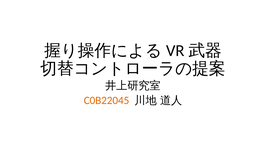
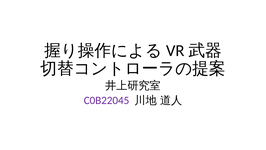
C0B22045 colour: orange -> purple
